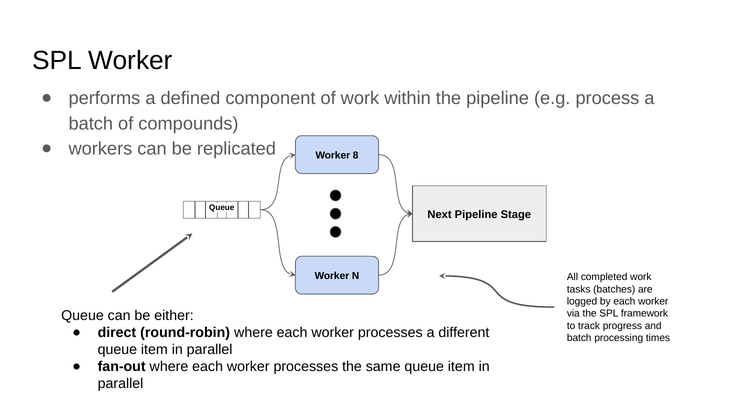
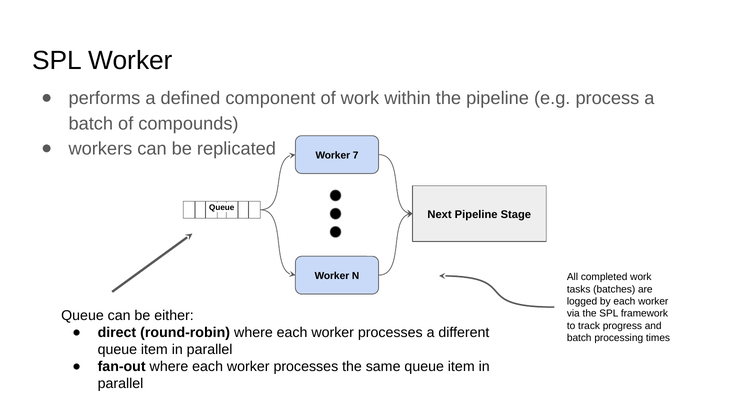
8: 8 -> 7
